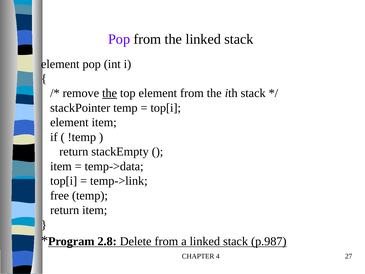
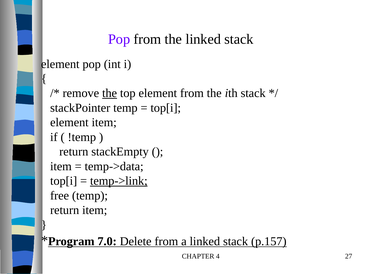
temp->link underline: none -> present
2.8: 2.8 -> 7.0
p.987: p.987 -> p.157
